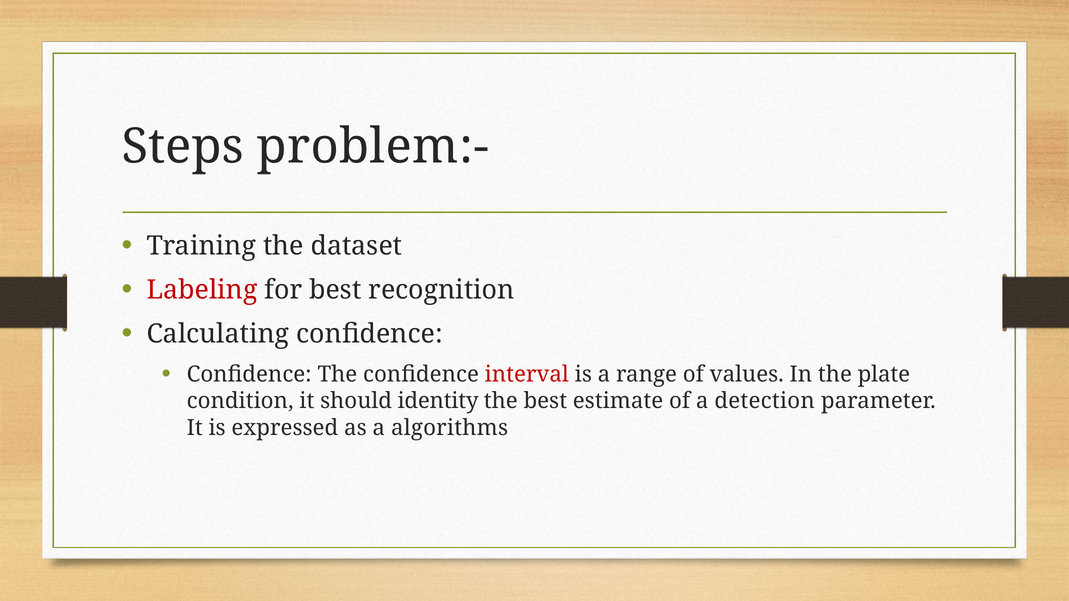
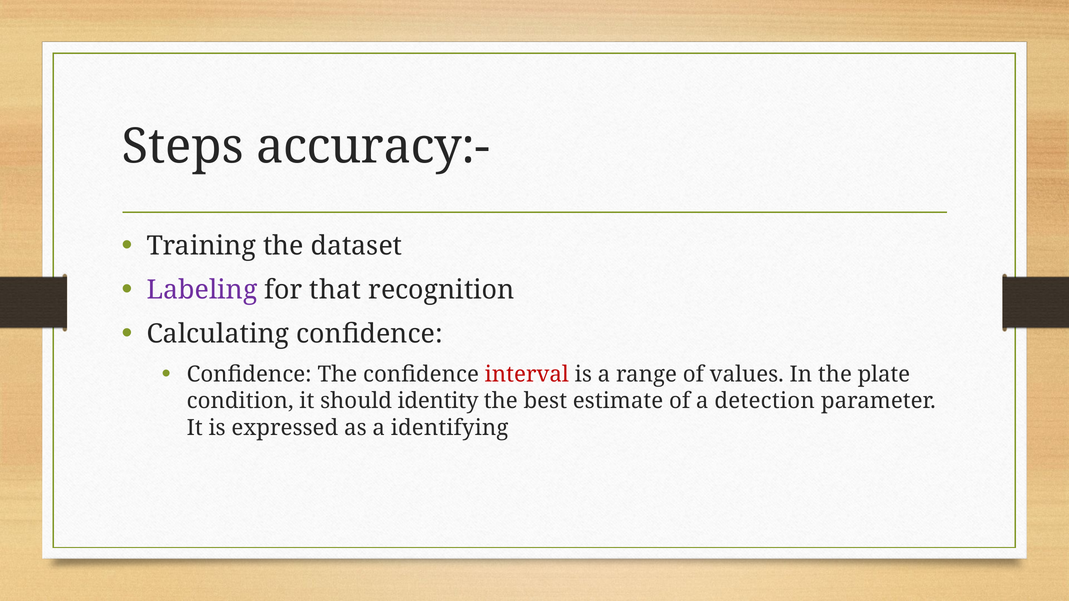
problem:-: problem:- -> accuracy:-
Labeling colour: red -> purple
for best: best -> that
algorithms: algorithms -> identifying
